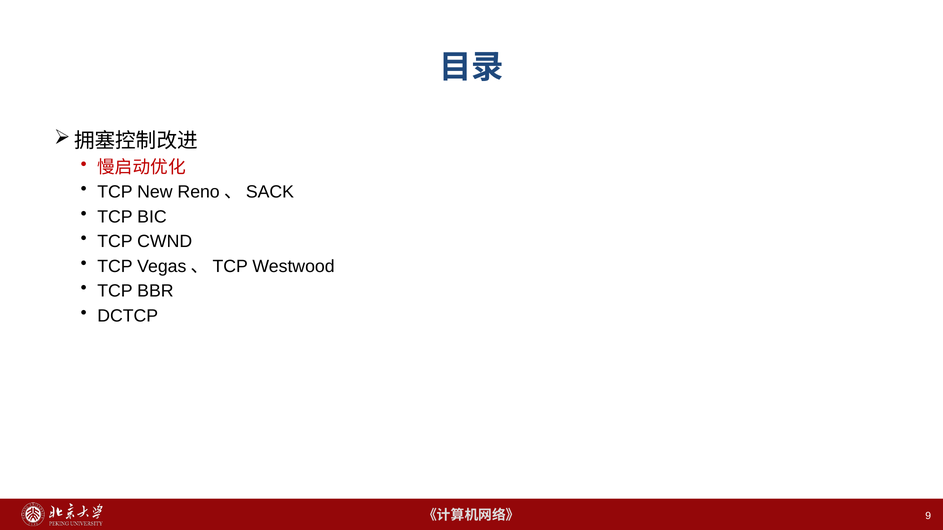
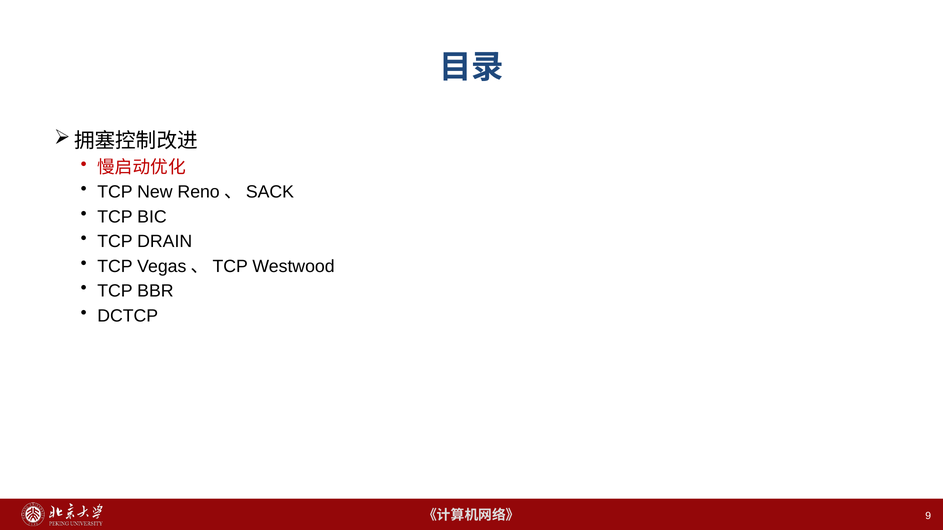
CWND: CWND -> DRAIN
